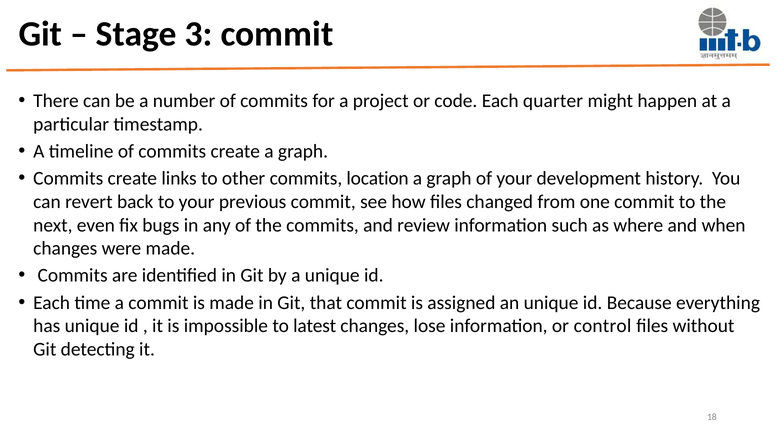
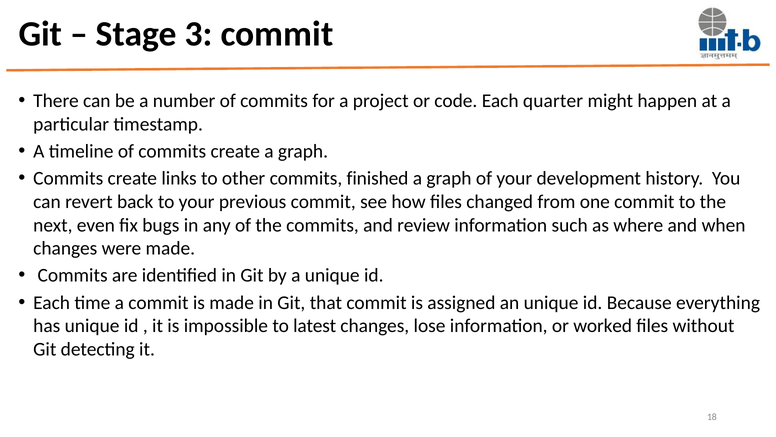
location: location -> finished
control: control -> worked
